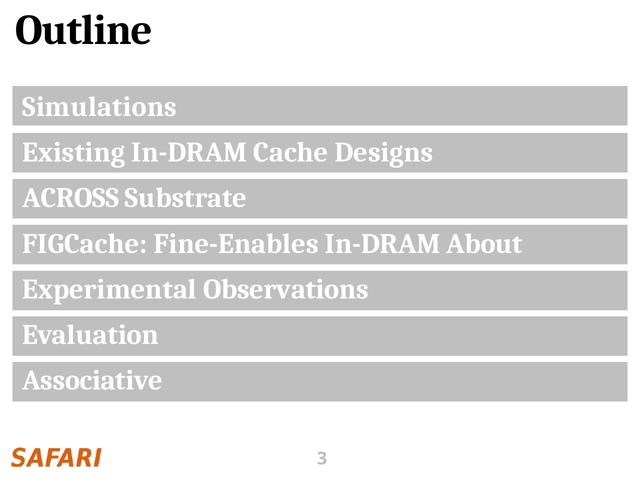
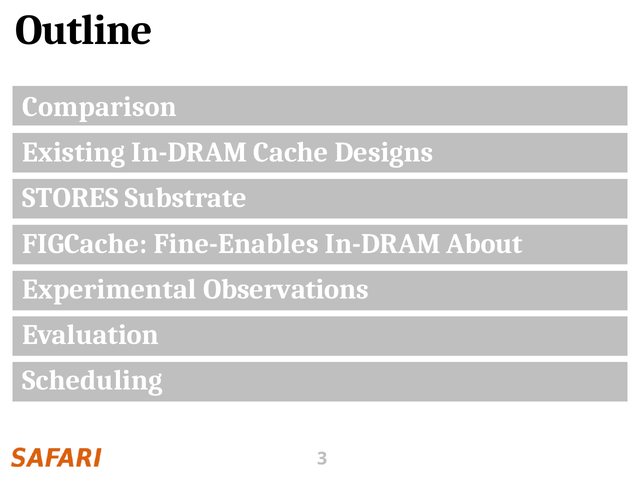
Simulations: Simulations -> Comparison
ACROSS: ACROSS -> STORES
Associative: Associative -> Scheduling
